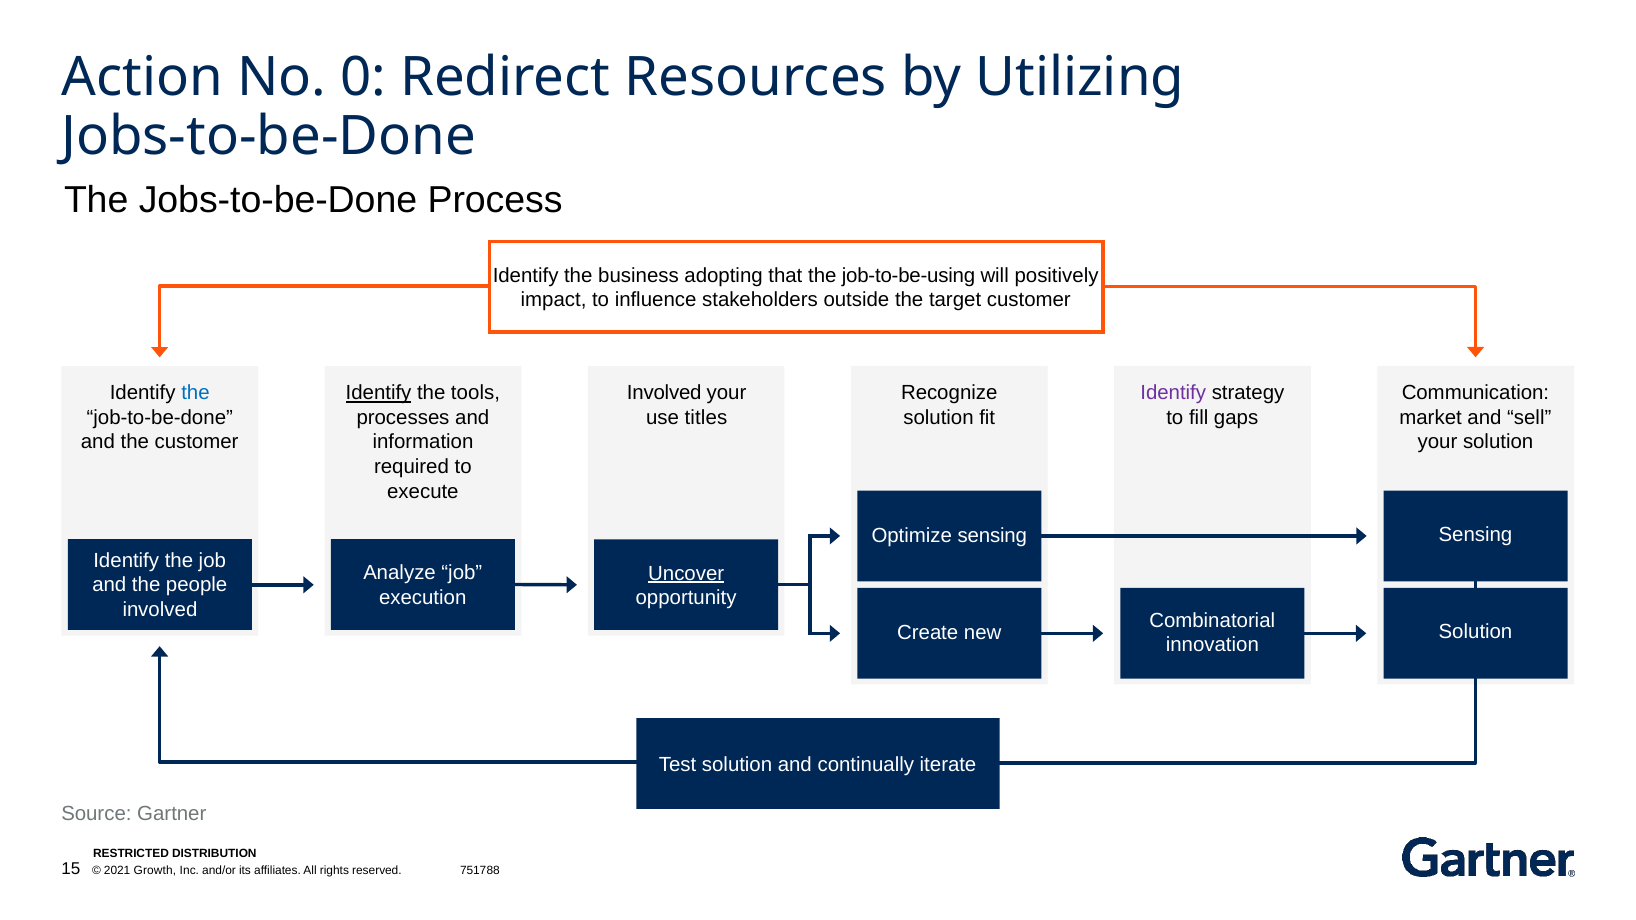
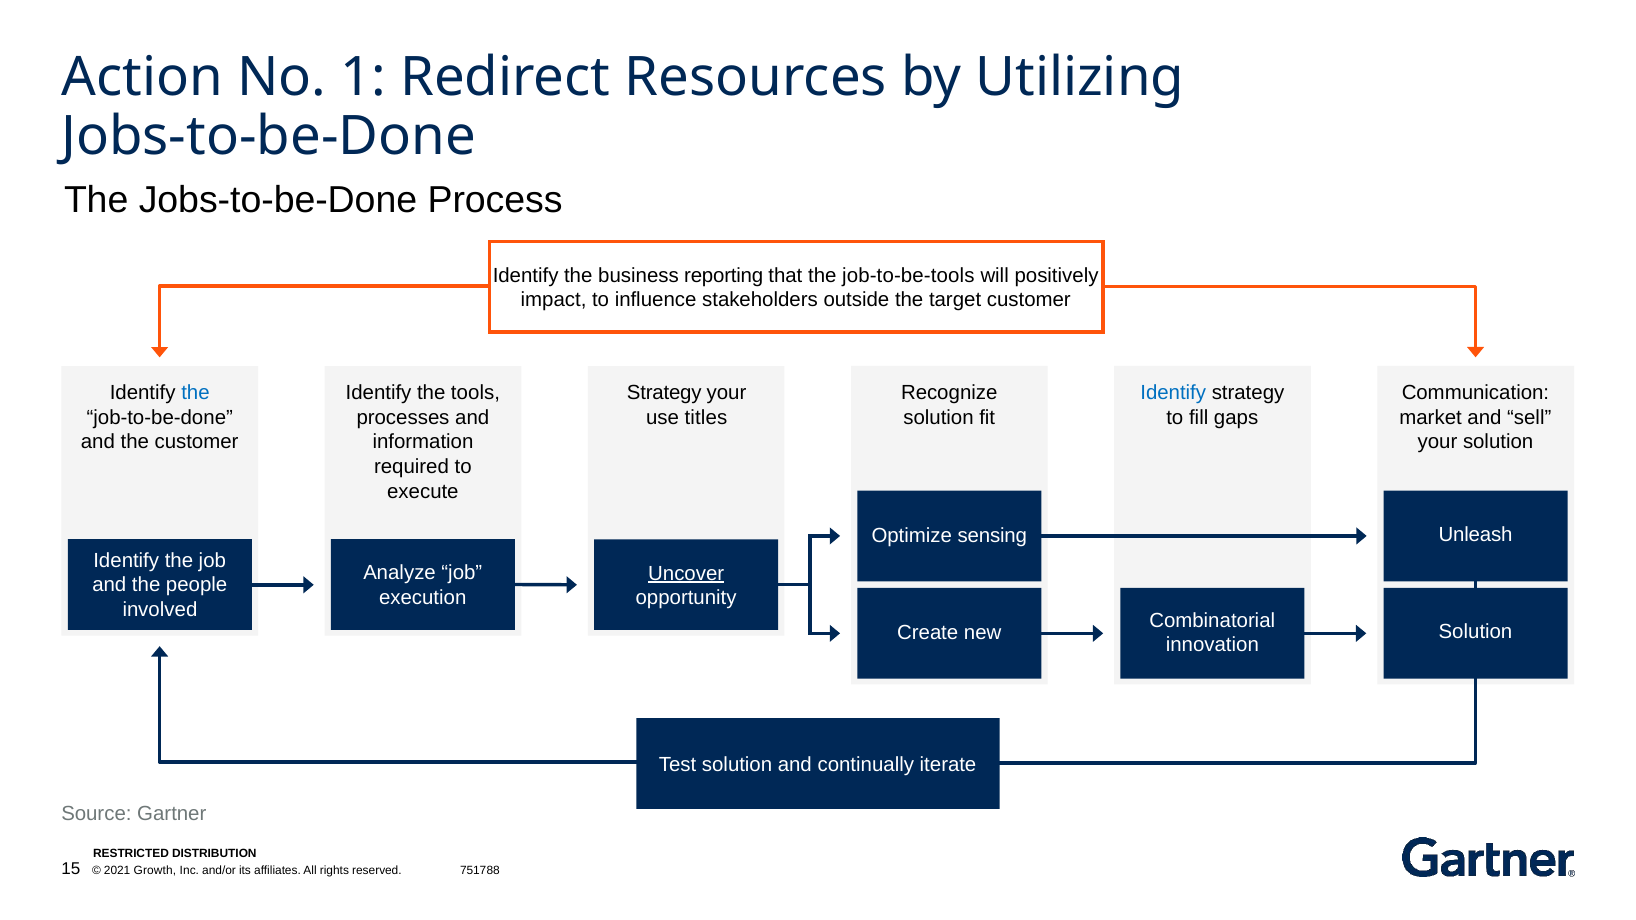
0: 0 -> 1
adopting: adopting -> reporting
job-to-be-using: job-to-be-using -> job-to-be-tools
Identify at (379, 393) underline: present -> none
Involved at (664, 393): Involved -> Strategy
Identify at (1173, 393) colour: purple -> blue
Sensing at (1475, 535): Sensing -> Unleash
